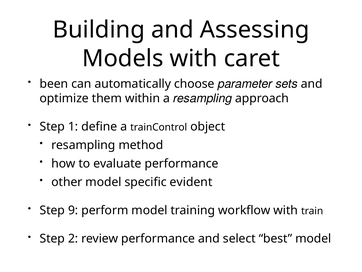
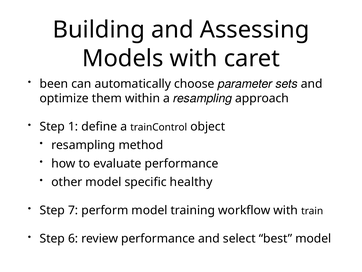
evident: evident -> healthy
9: 9 -> 7
2: 2 -> 6
